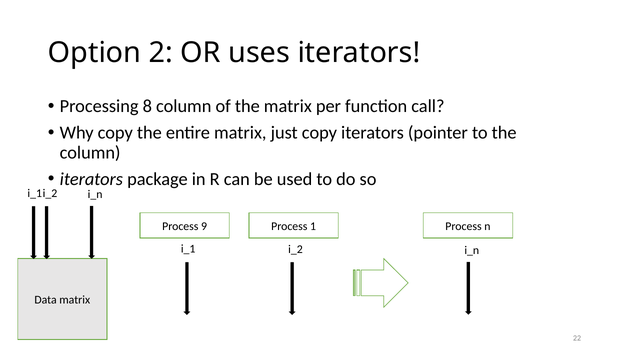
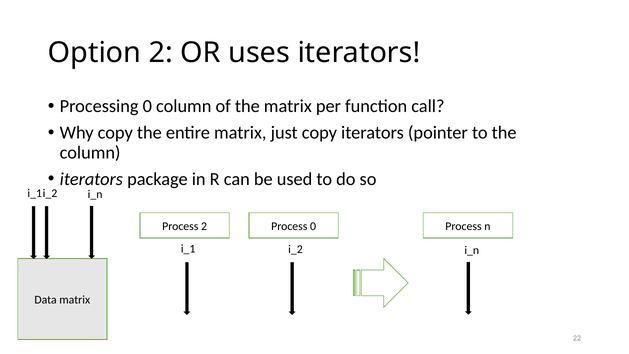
Processing 8: 8 -> 0
Process 9: 9 -> 2
Process 1: 1 -> 0
